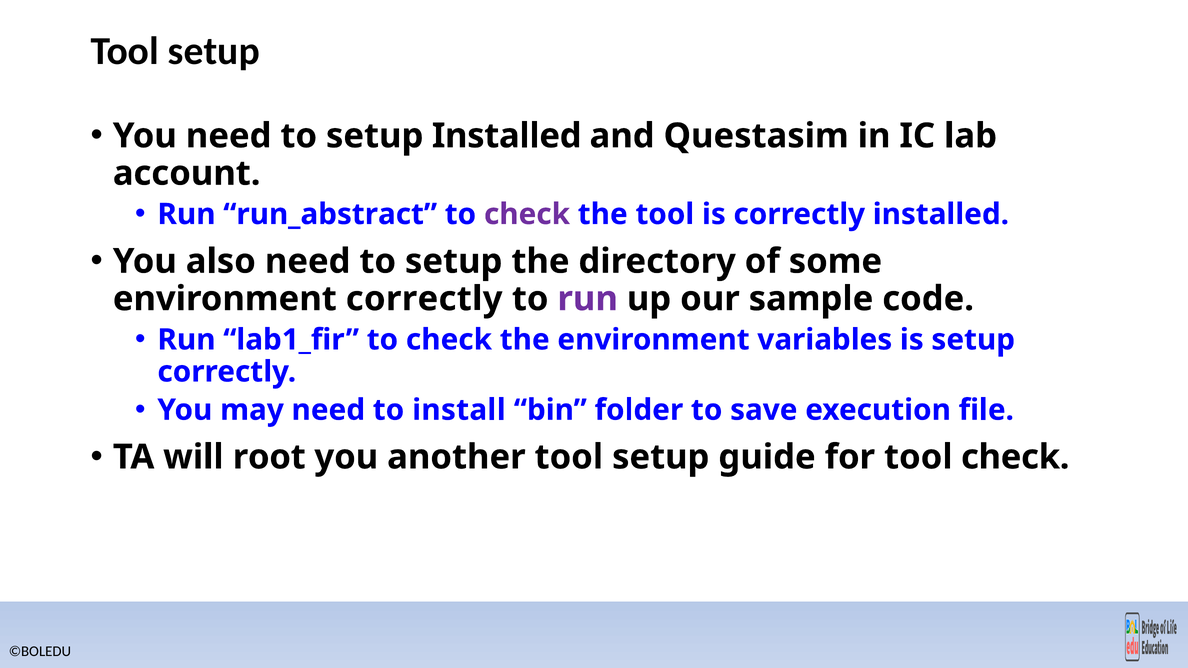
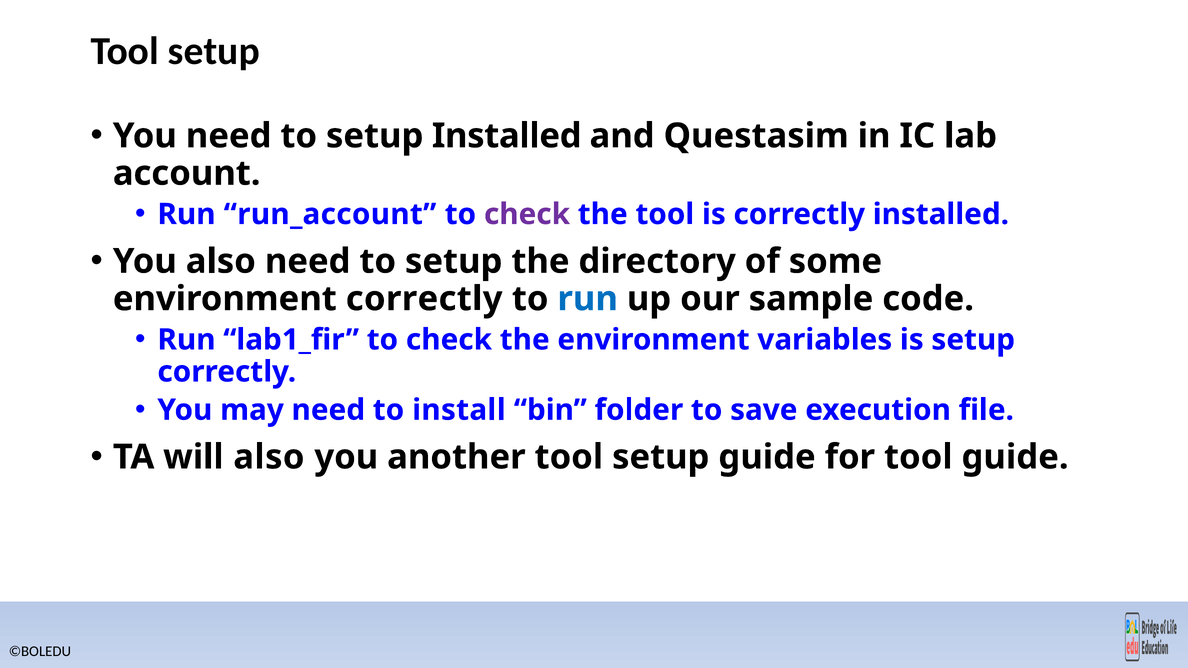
run_abstract: run_abstract -> run_account
run at (588, 299) colour: purple -> blue
will root: root -> also
tool check: check -> guide
